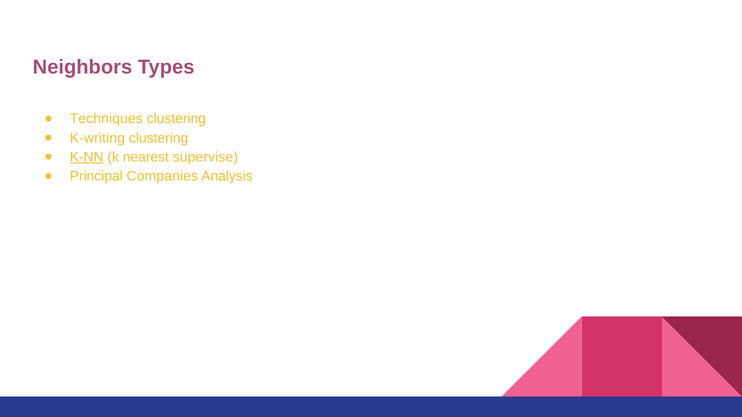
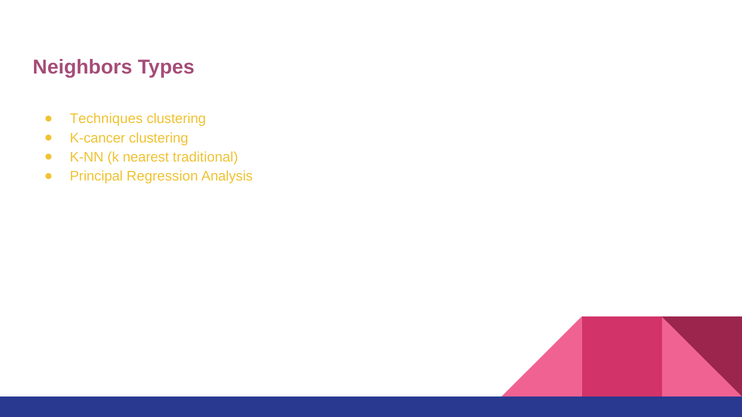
K-writing: K-writing -> K-cancer
K-NN underline: present -> none
supervise: supervise -> traditional
Companies: Companies -> Regression
